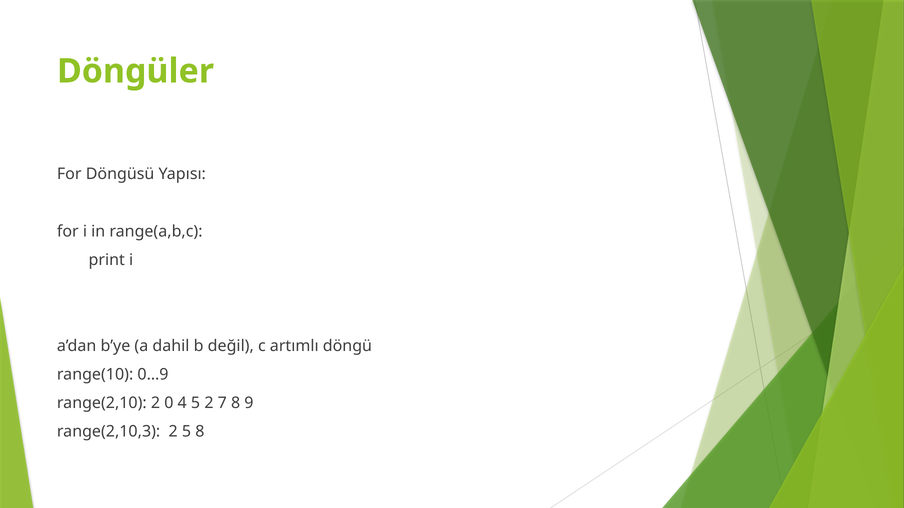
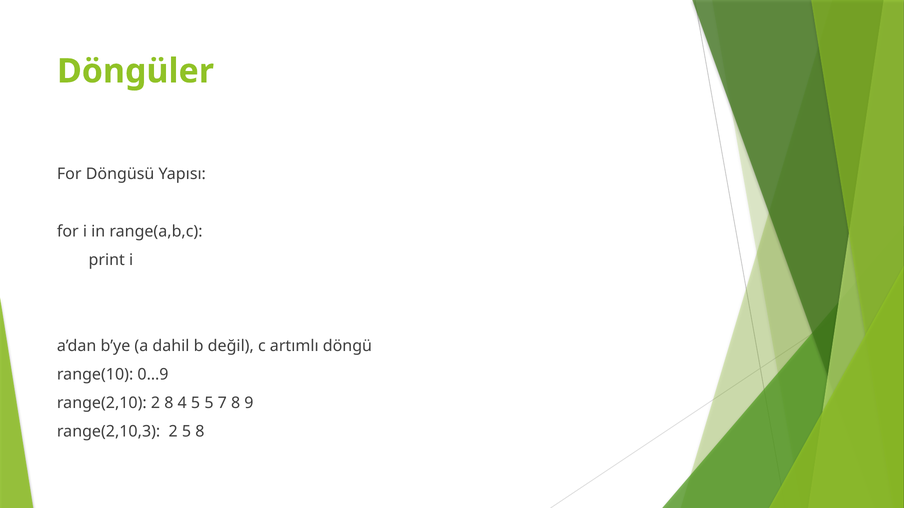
2 0: 0 -> 8
5 2: 2 -> 5
